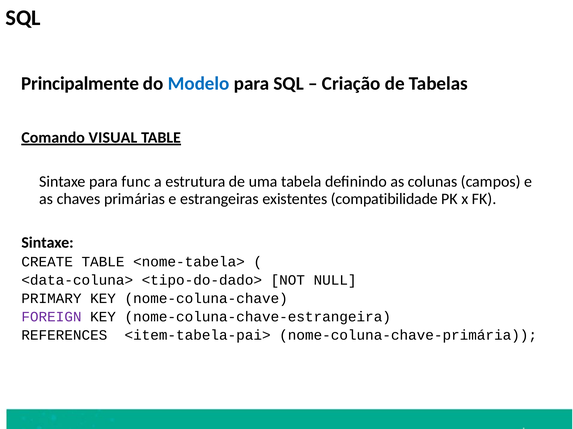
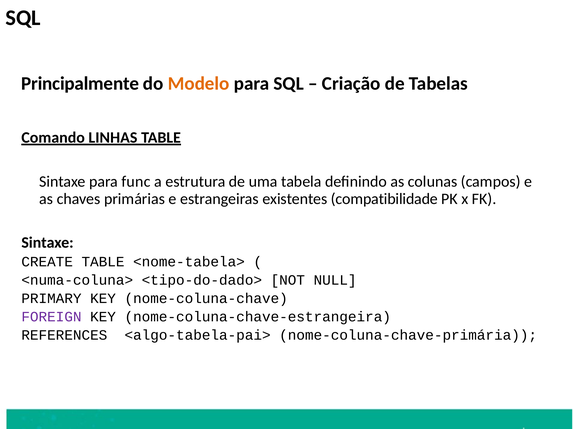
Modelo colour: blue -> orange
VISUAL: VISUAL -> LINHAS
<data-coluna>: <data-coluna> -> <numa-coluna>
<item-tabela-pai>: <item-tabela-pai> -> <algo-tabela-pai>
